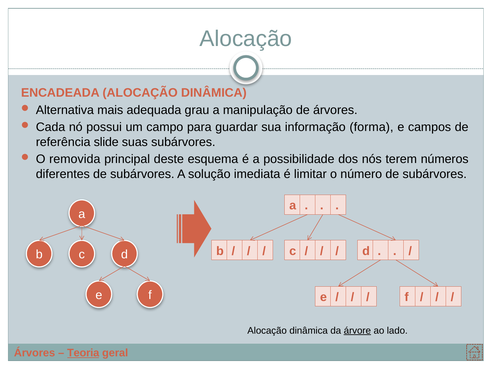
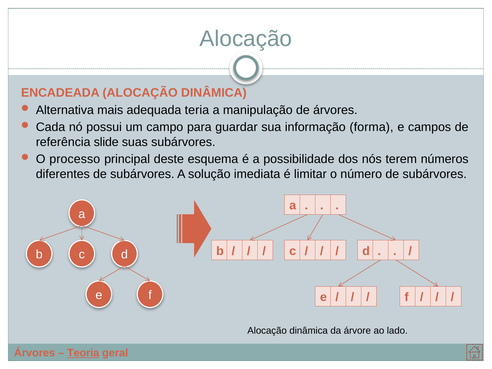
grau: grau -> teria
removida: removida -> processo
árvore underline: present -> none
